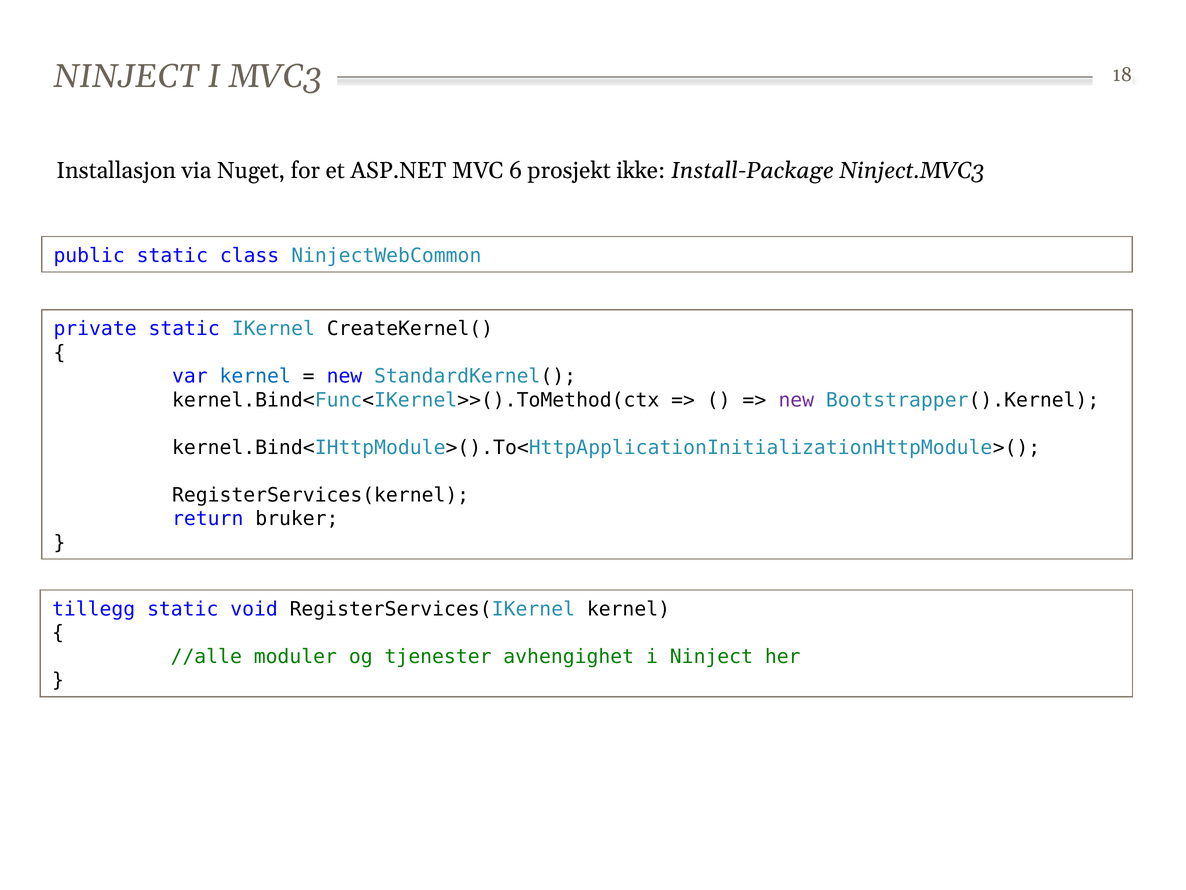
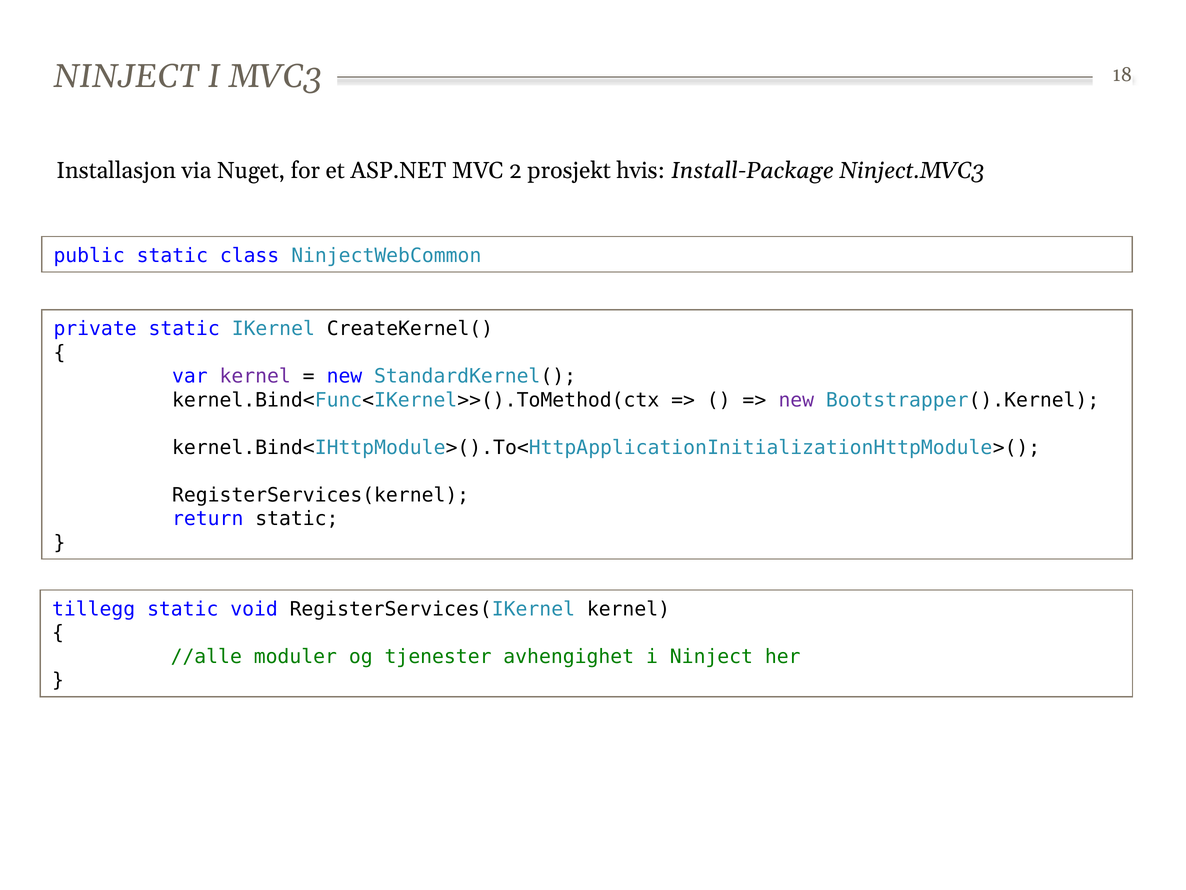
6: 6 -> 2
ikke: ikke -> hvis
kernel at (255, 376) colour: blue -> purple
return bruker: bruker -> static
